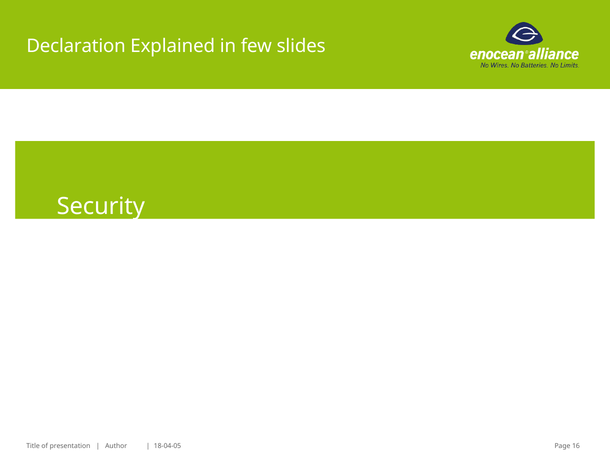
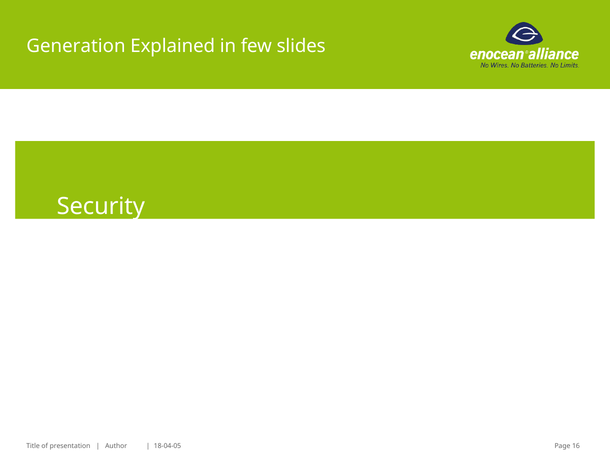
Declaration: Declaration -> Generation
